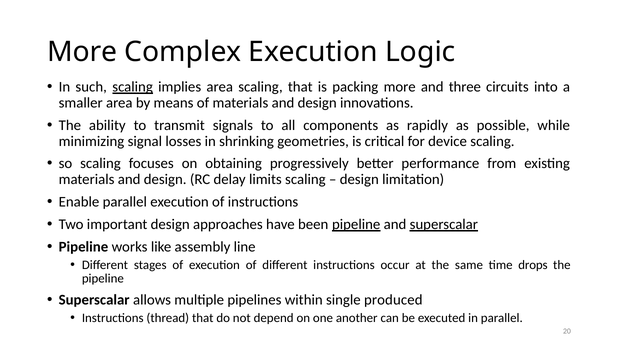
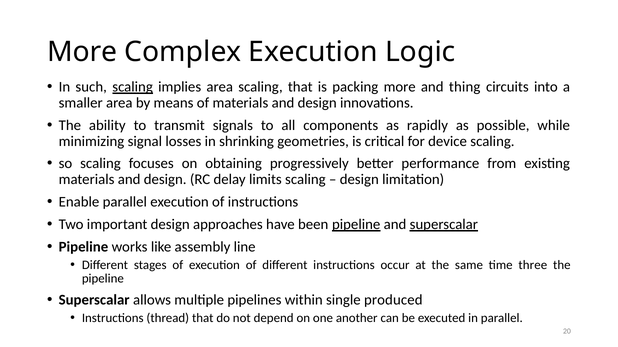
three: three -> thing
drops: drops -> three
